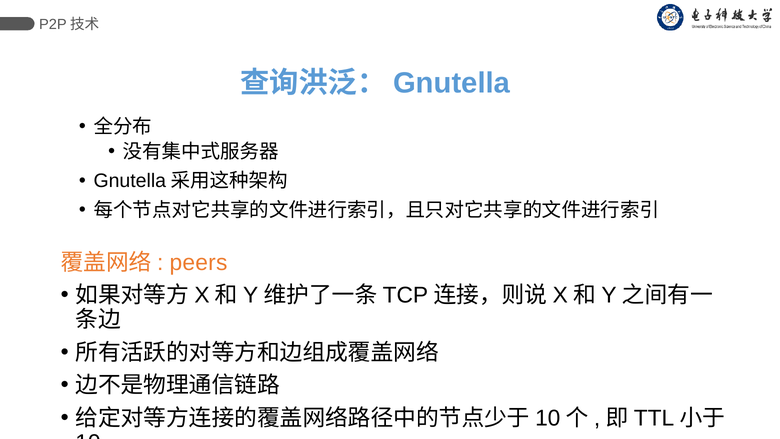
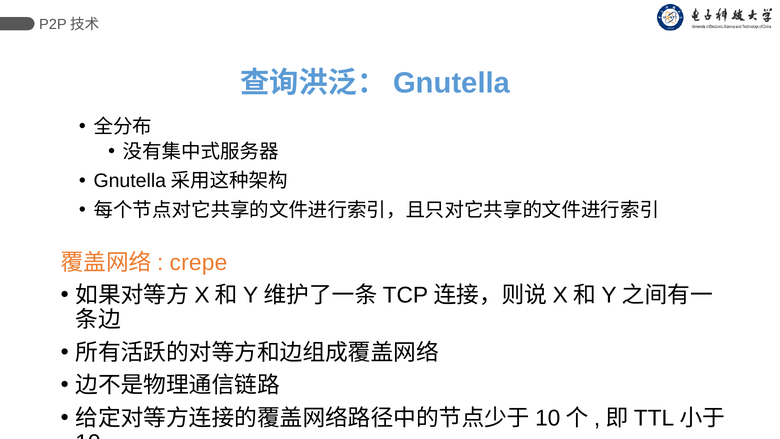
peers: peers -> crepe
